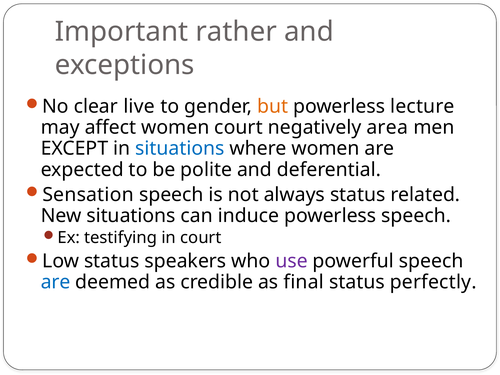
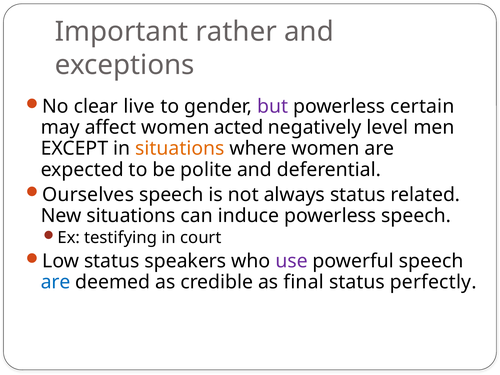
but colour: orange -> purple
lecture: lecture -> certain
women court: court -> acted
area: area -> level
situations at (180, 149) colour: blue -> orange
Sensation: Sensation -> Ourselves
